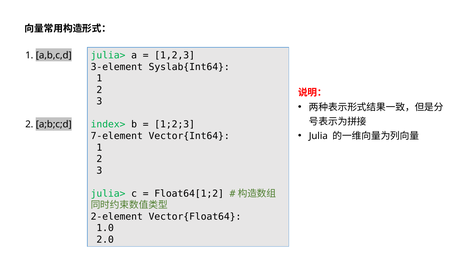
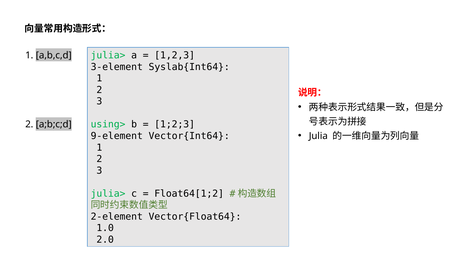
index>: index> -> using>
7-element: 7-element -> 9-element
